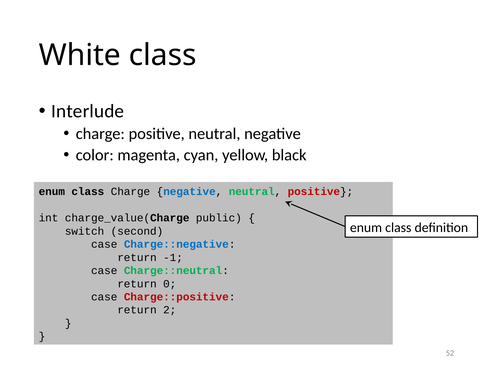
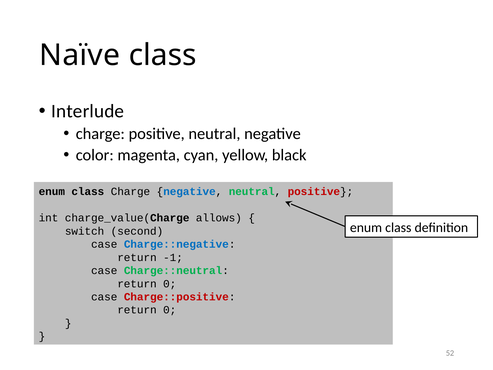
White: White -> Naïve
public: public -> allows
2 at (170, 310): 2 -> 0
